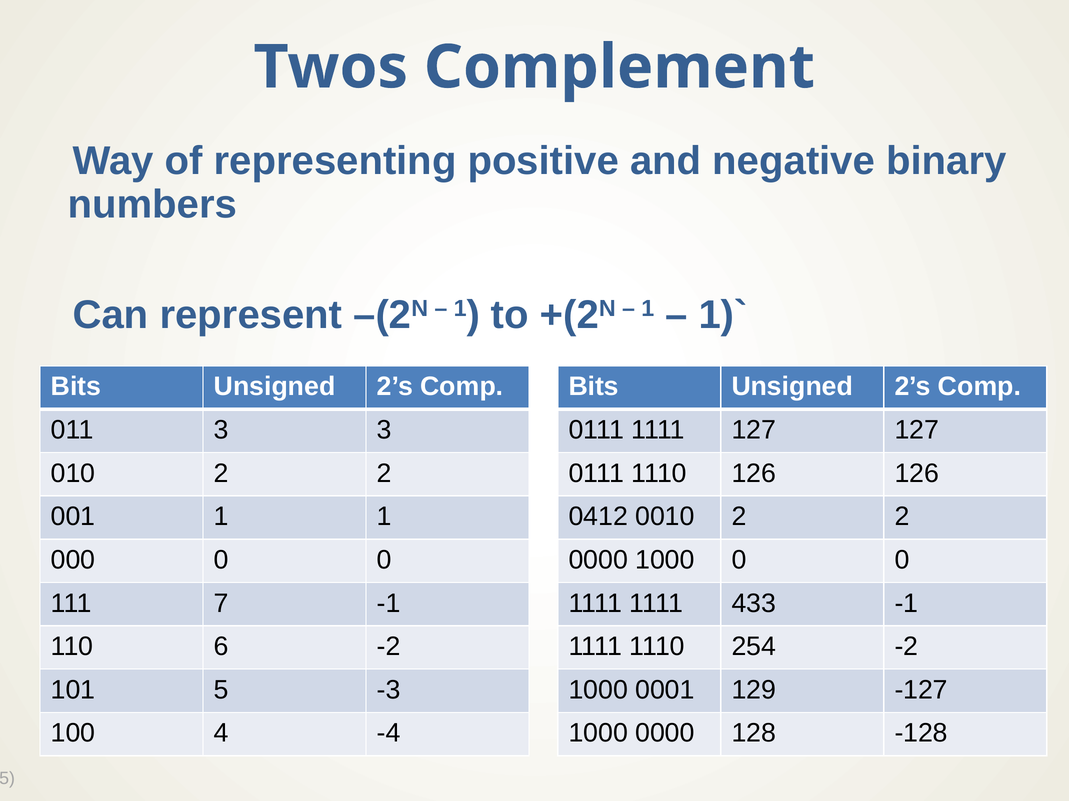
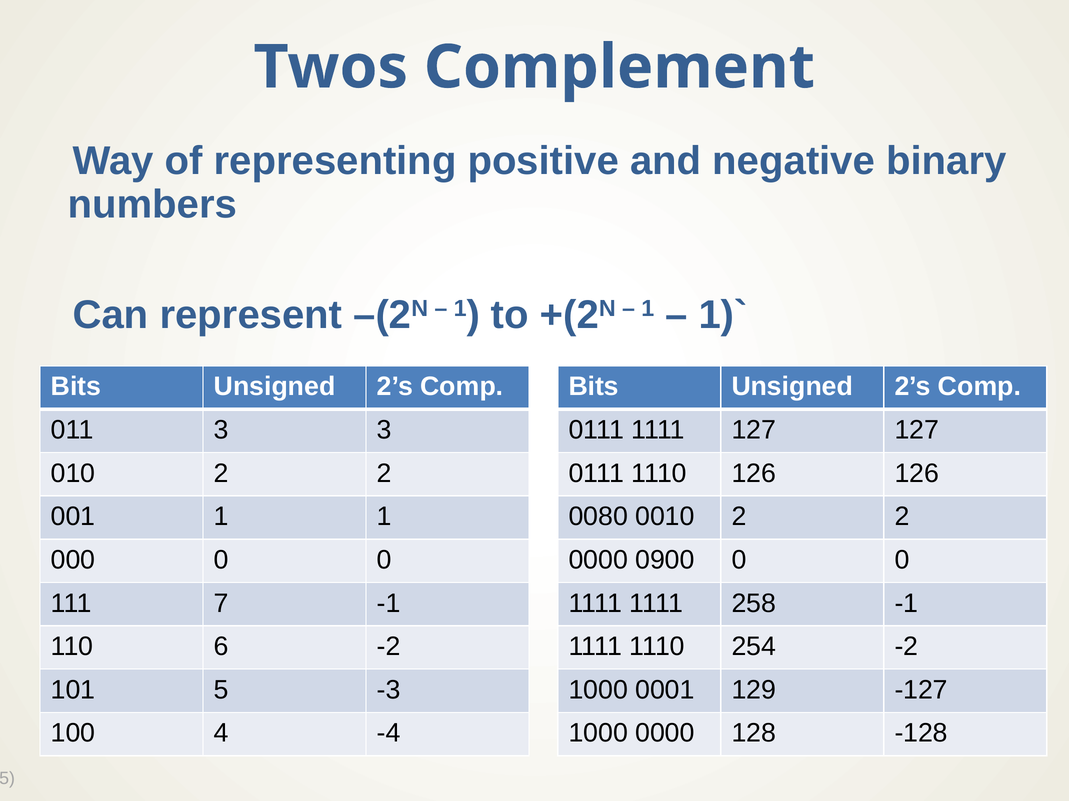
0412: 0412 -> 0080
0000 1000: 1000 -> 0900
433: 433 -> 258
